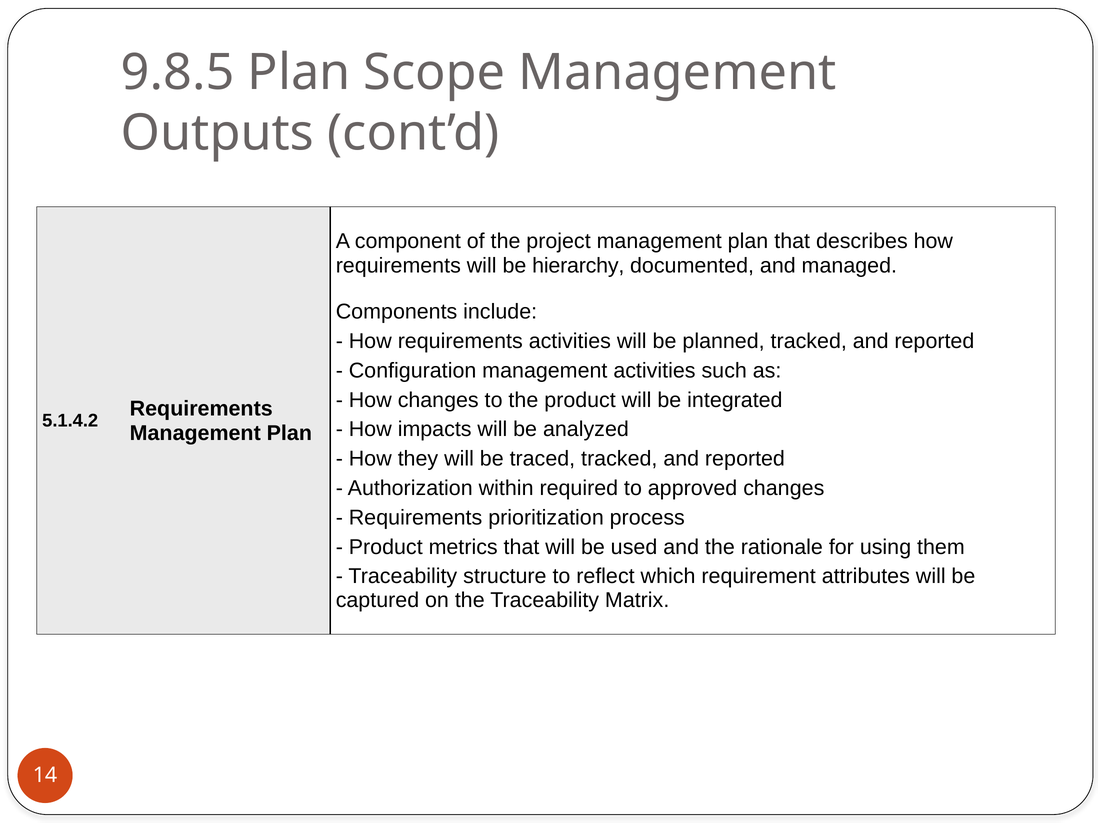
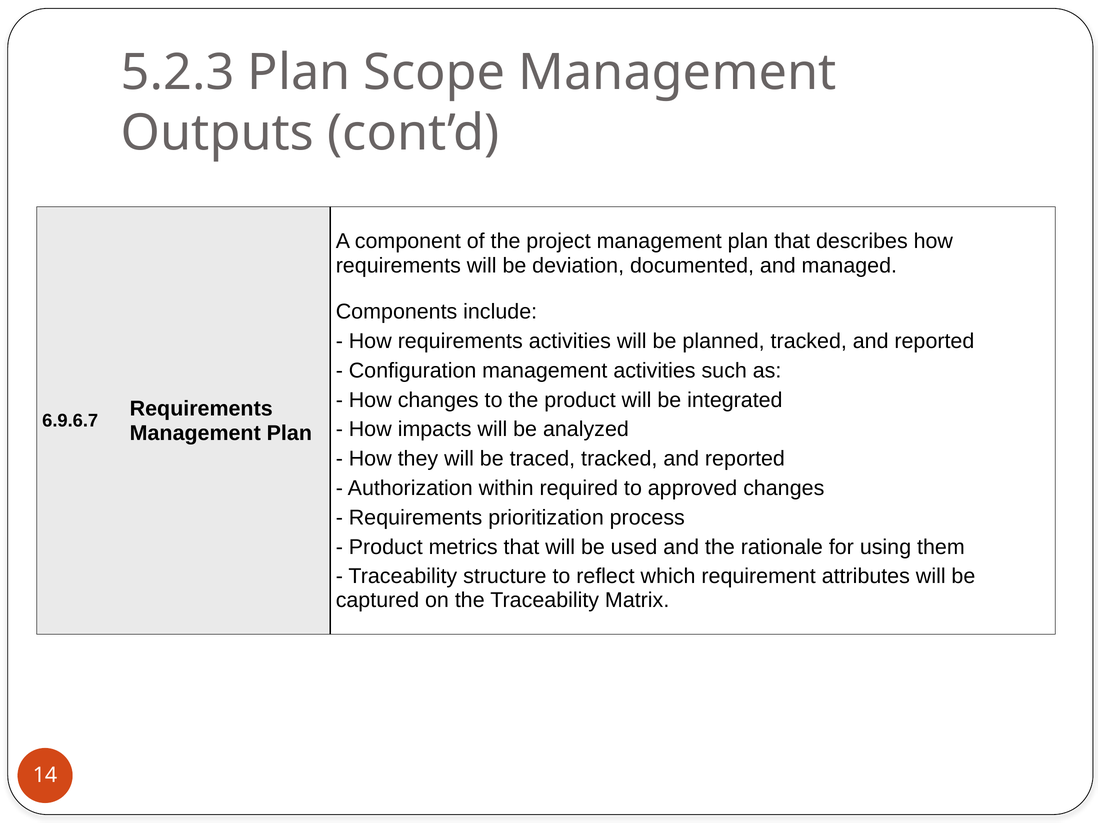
9.8.5: 9.8.5 -> 5.2.3
hierarchy: hierarchy -> deviation
5.1.4.2: 5.1.4.2 -> 6.9.6.7
